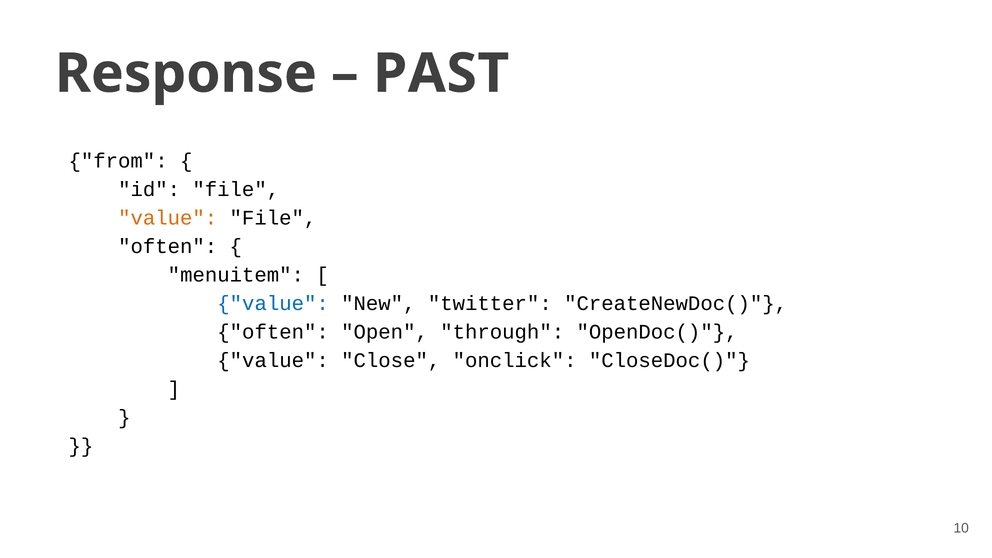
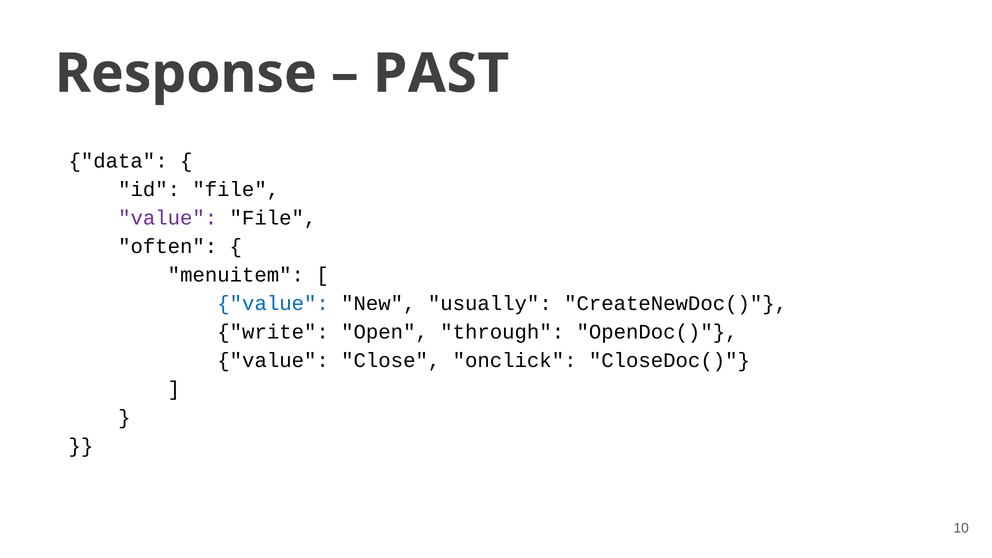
from: from -> data
value at (168, 218) colour: orange -> purple
twitter: twitter -> usually
often at (273, 332): often -> write
